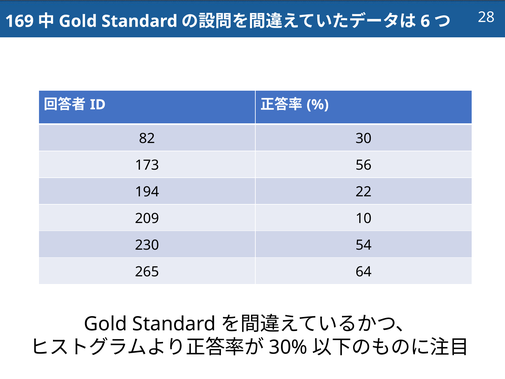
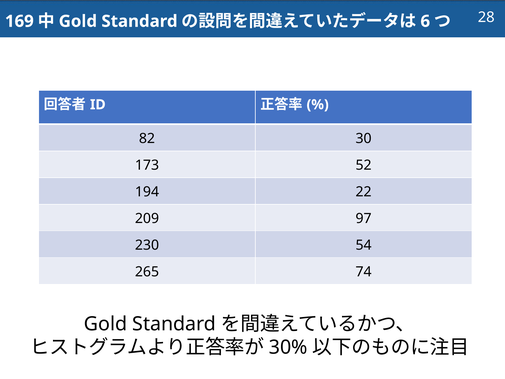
56: 56 -> 52
10: 10 -> 97
64: 64 -> 74
